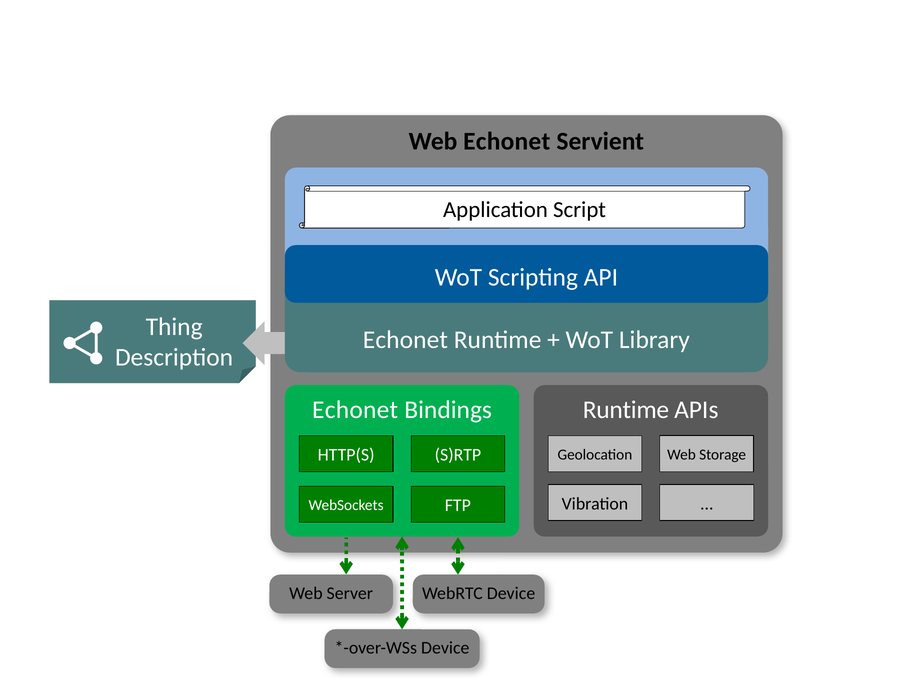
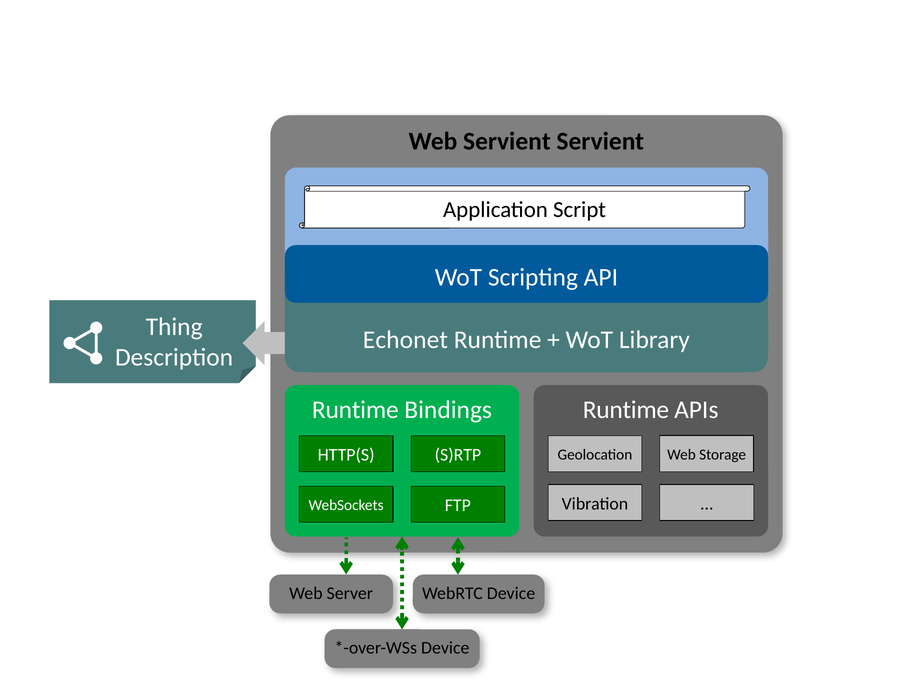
Web Echonet: Echonet -> Servient
Echonet at (355, 410): Echonet -> Runtime
